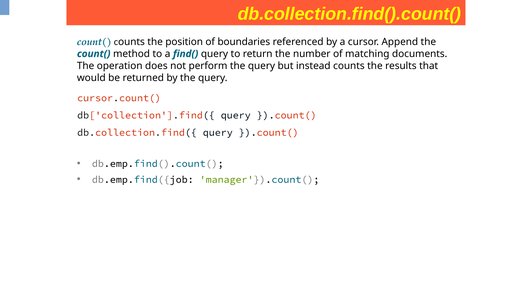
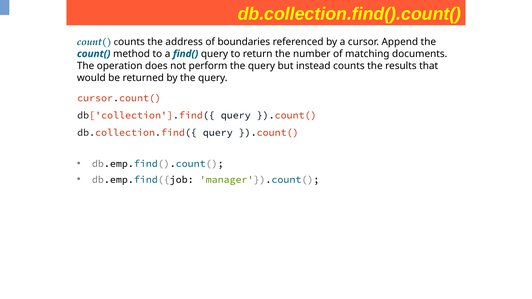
position: position -> address
